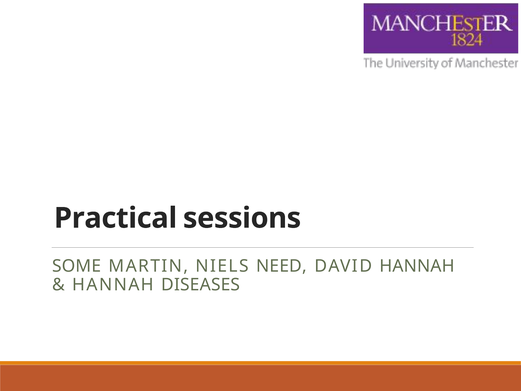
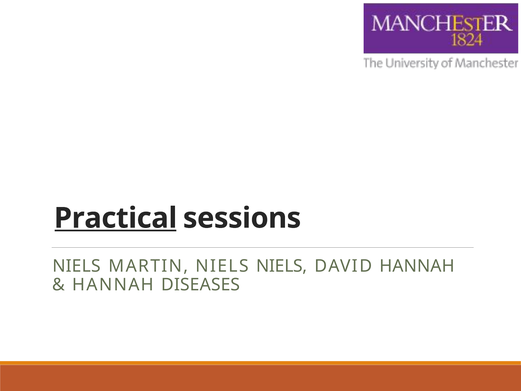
Practical underline: none -> present
SOME at (77, 266): SOME -> NIELS
NIELS NEED: NEED -> NIELS
